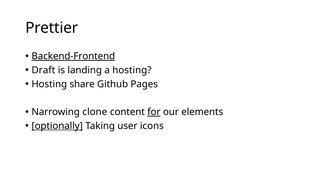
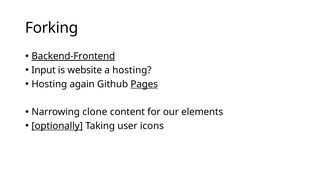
Prettier: Prettier -> Forking
Draft: Draft -> Input
landing: landing -> website
share: share -> again
Pages underline: none -> present
for underline: present -> none
